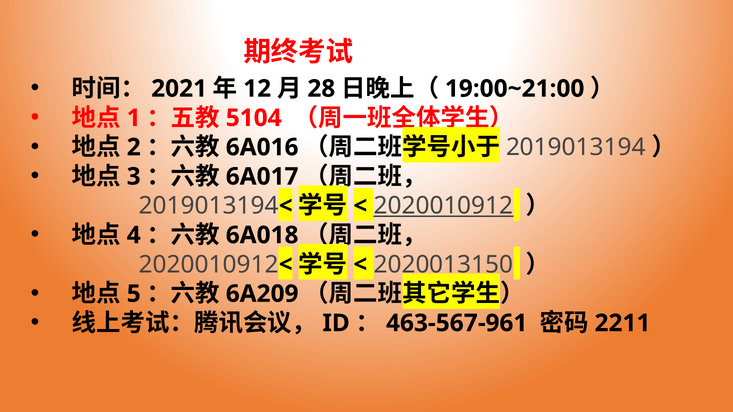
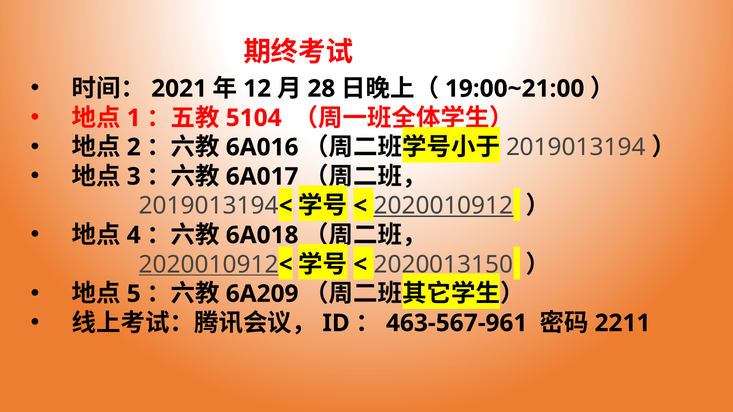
2020010912 at (209, 265) underline: none -> present
